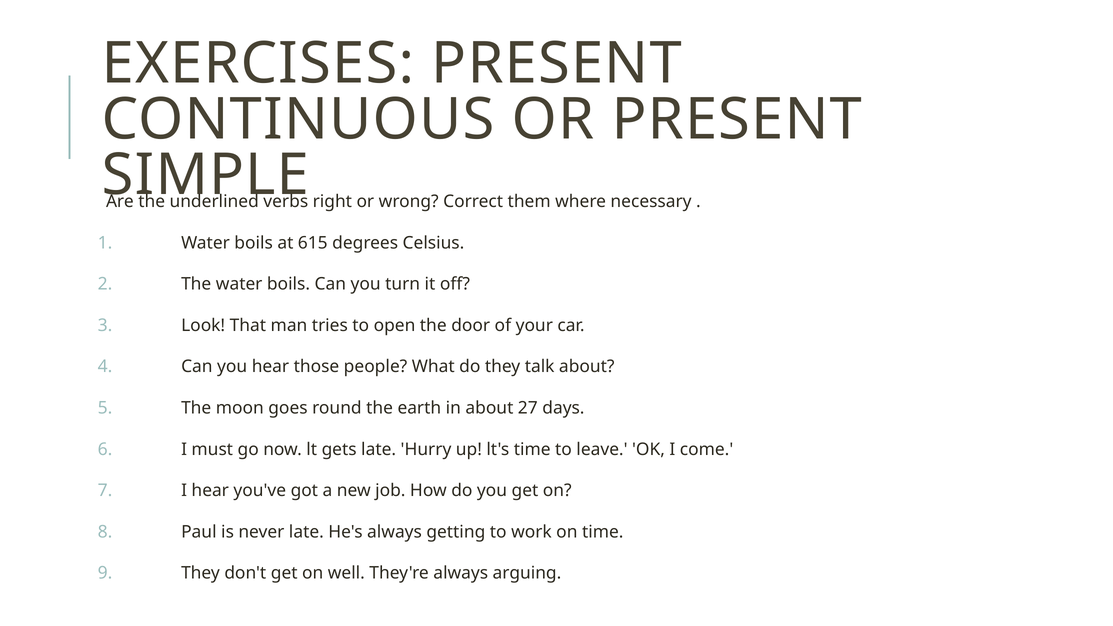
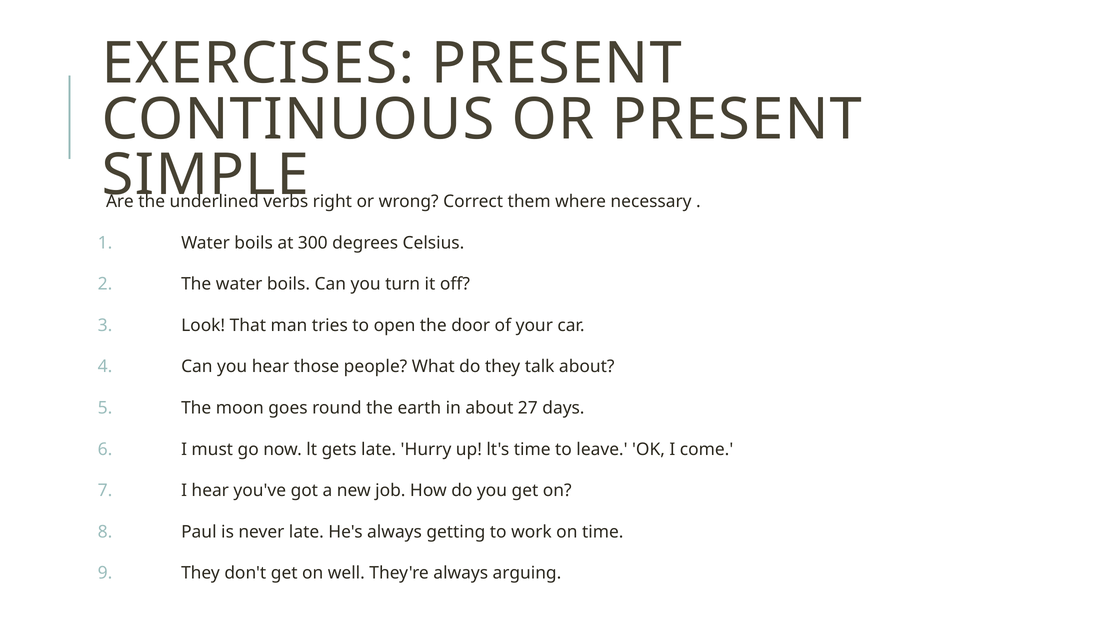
615: 615 -> 300
